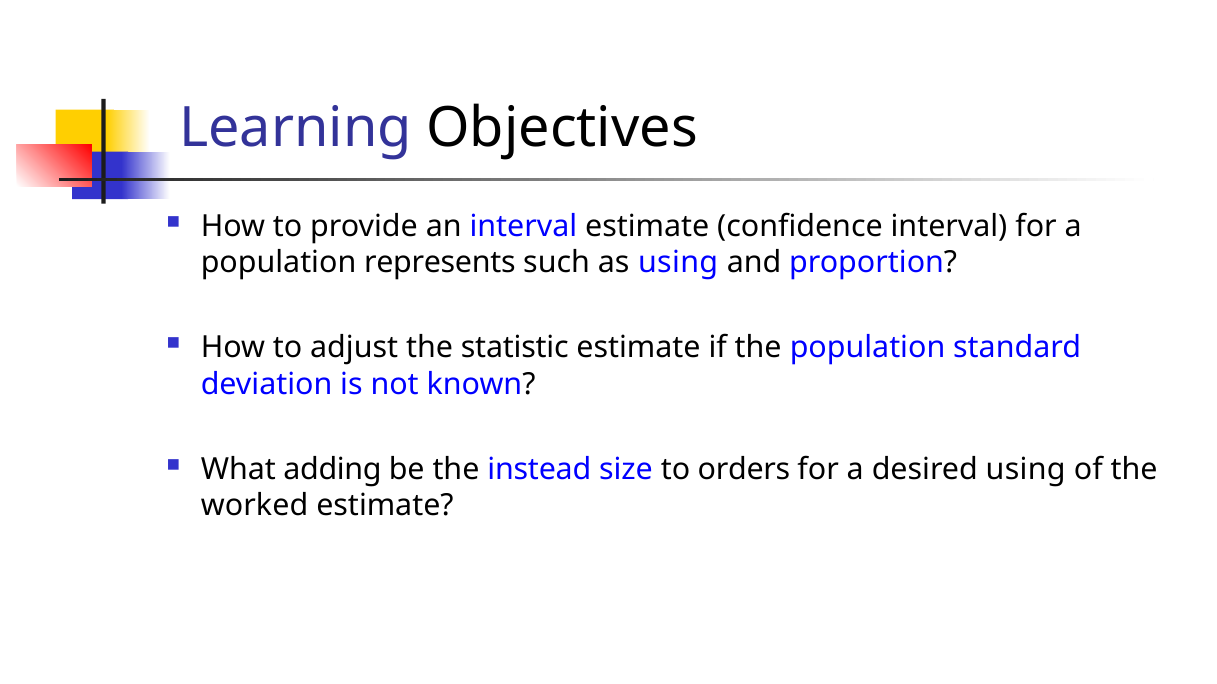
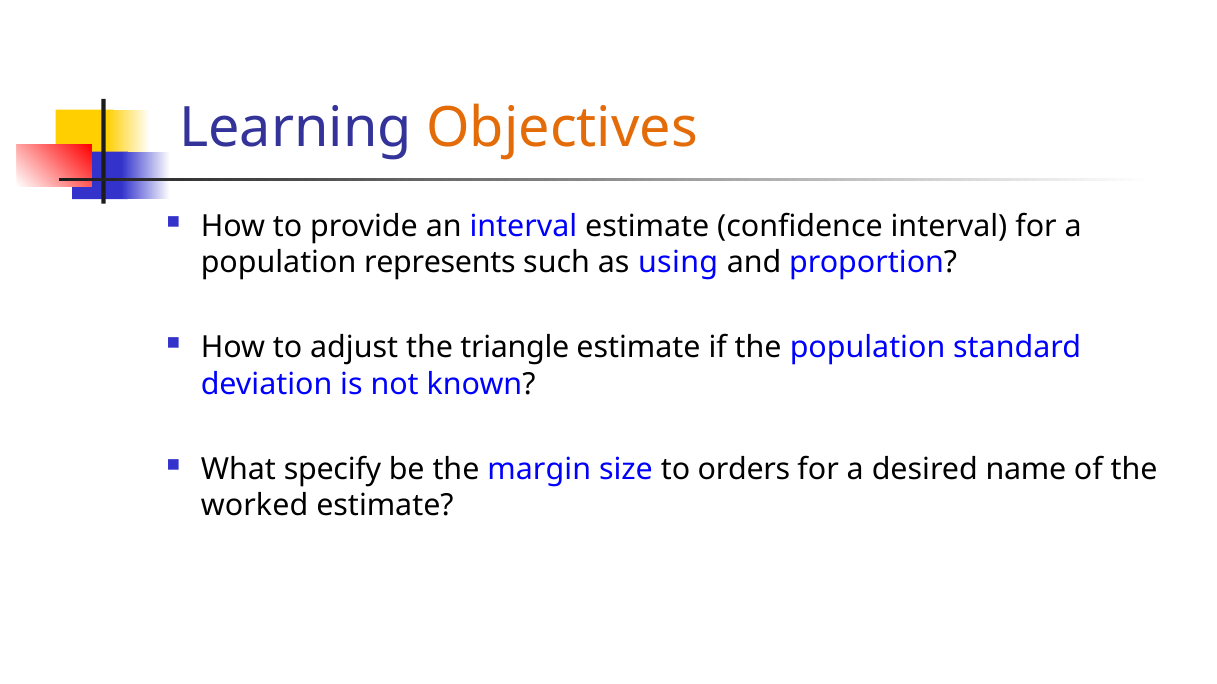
Objectives colour: black -> orange
statistic: statistic -> triangle
adding: adding -> specify
instead: instead -> margin
desired using: using -> name
